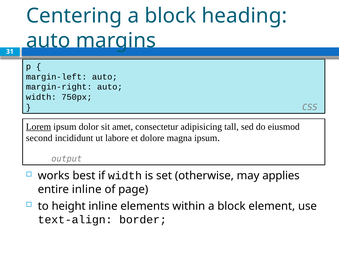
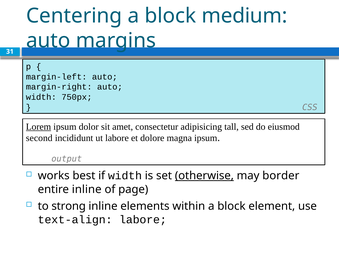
heading: heading -> medium
otherwise underline: none -> present
applies: applies -> border
height: height -> strong
text-align border: border -> labore
